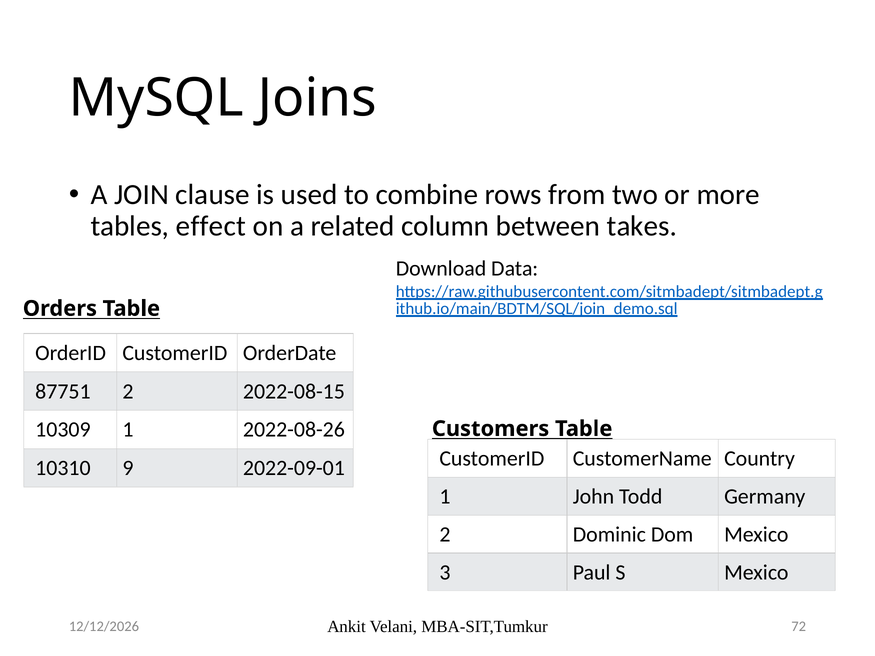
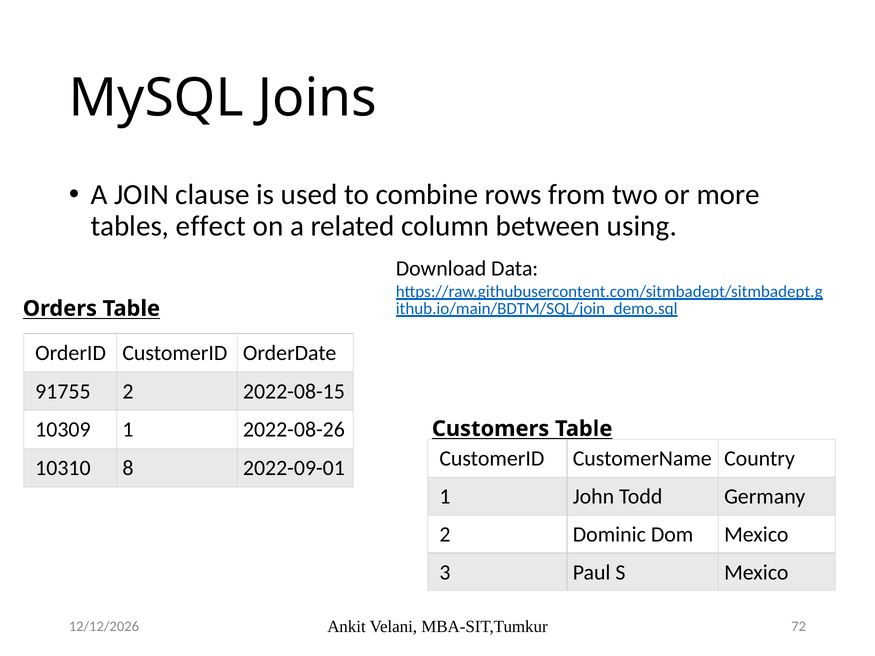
takes: takes -> using
87751: 87751 -> 91755
9: 9 -> 8
